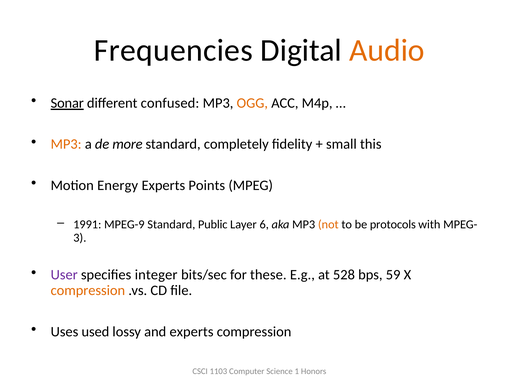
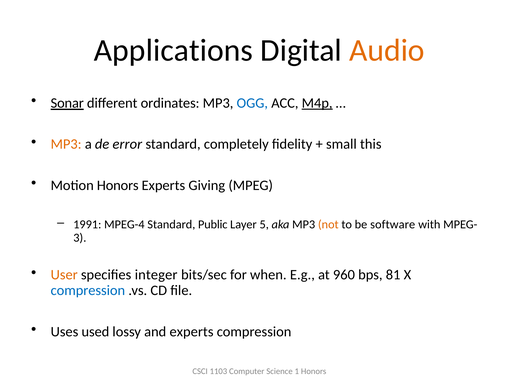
Frequencies: Frequencies -> Applications
confused: confused -> ordinates
OGG colour: orange -> blue
M4p underline: none -> present
more: more -> error
Motion Energy: Energy -> Honors
Points: Points -> Giving
MPEG-9: MPEG-9 -> MPEG-4
6: 6 -> 5
protocols: protocols -> software
User colour: purple -> orange
these: these -> when
528: 528 -> 960
59: 59 -> 81
compression at (88, 291) colour: orange -> blue
